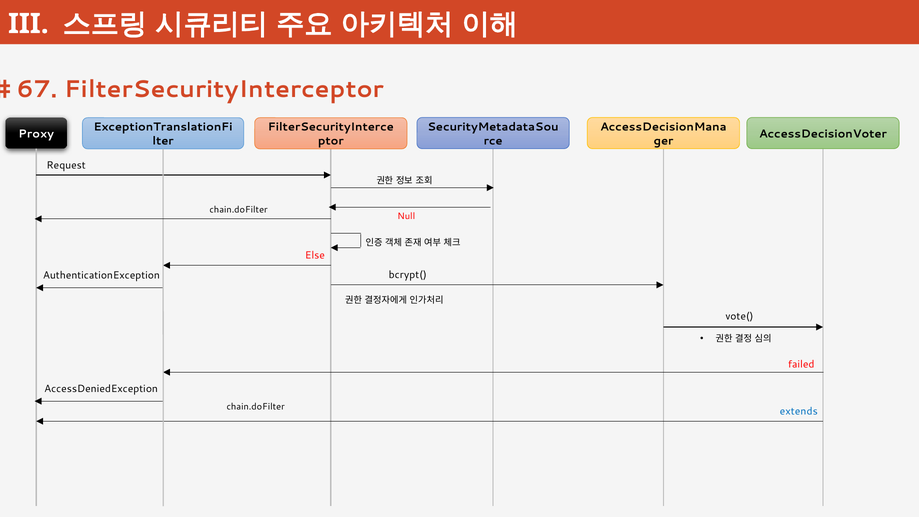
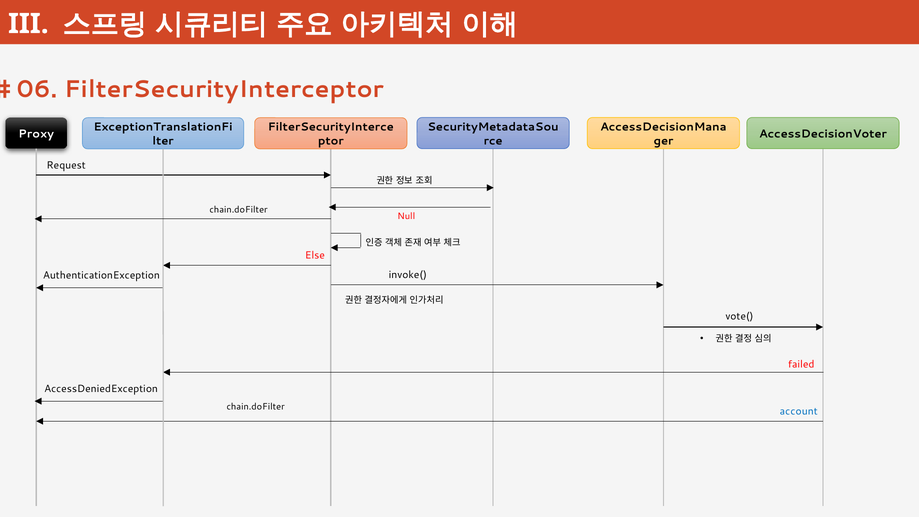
67: 67 -> 06
bcrypt(: bcrypt( -> invoke(
extends: extends -> account
